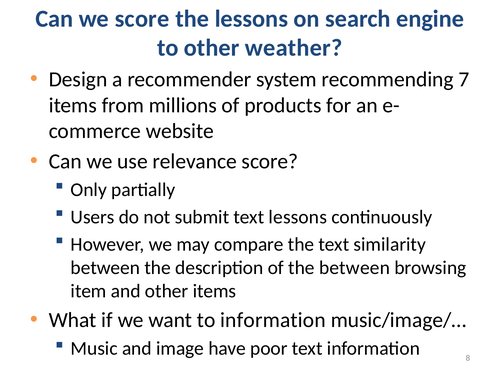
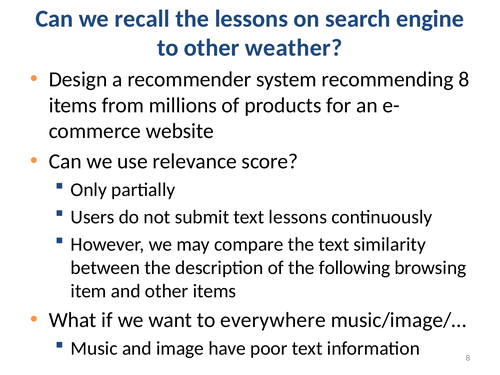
we score: score -> recall
recommending 7: 7 -> 8
the between: between -> following
to information: information -> everywhere
